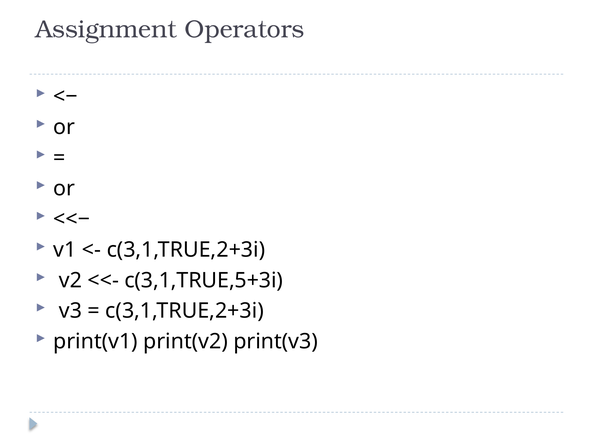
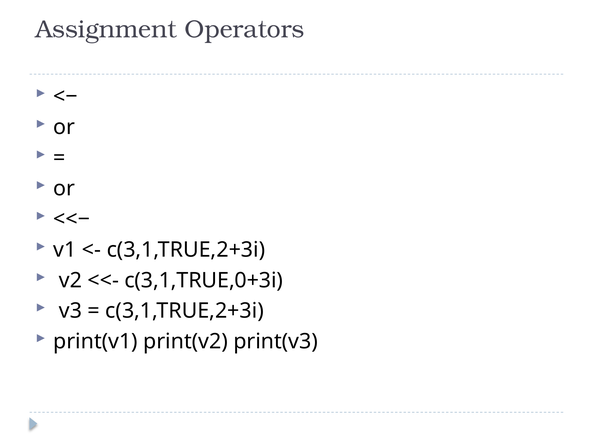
c(3,1,TRUE,5+3i: c(3,1,TRUE,5+3i -> c(3,1,TRUE,0+3i
